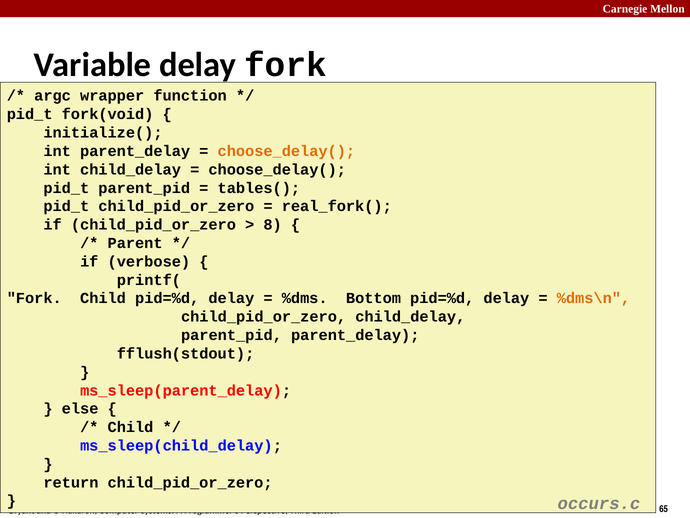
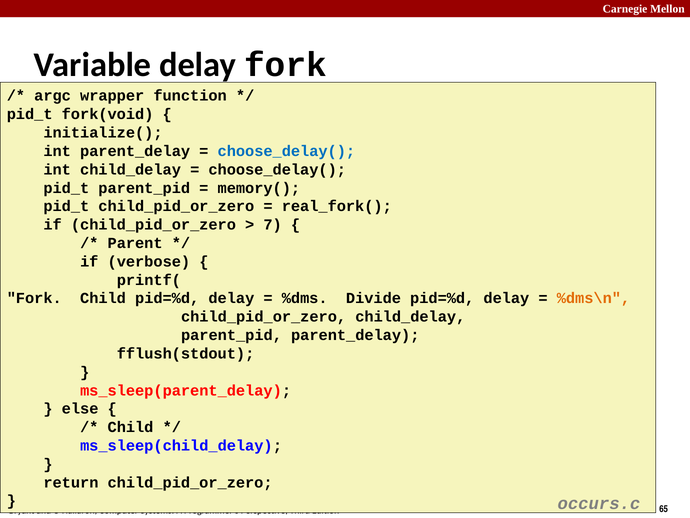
choose_delay( at (286, 151) colour: orange -> blue
tables(: tables( -> memory(
8: 8 -> 7
Bottom: Bottom -> Divide
